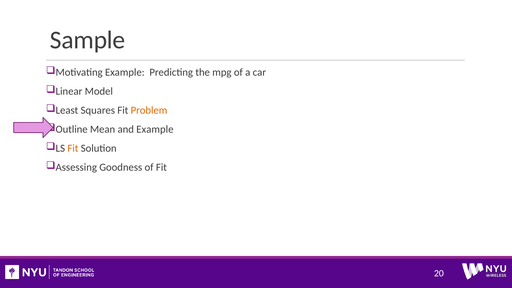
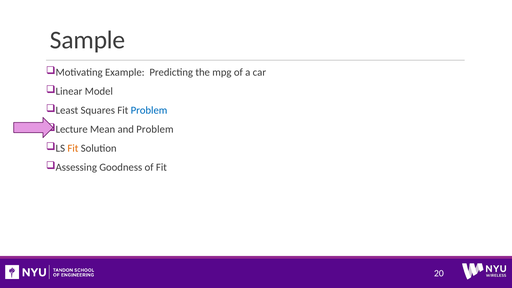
Problem at (149, 110) colour: orange -> blue
Outline: Outline -> Lecture
and Example: Example -> Problem
